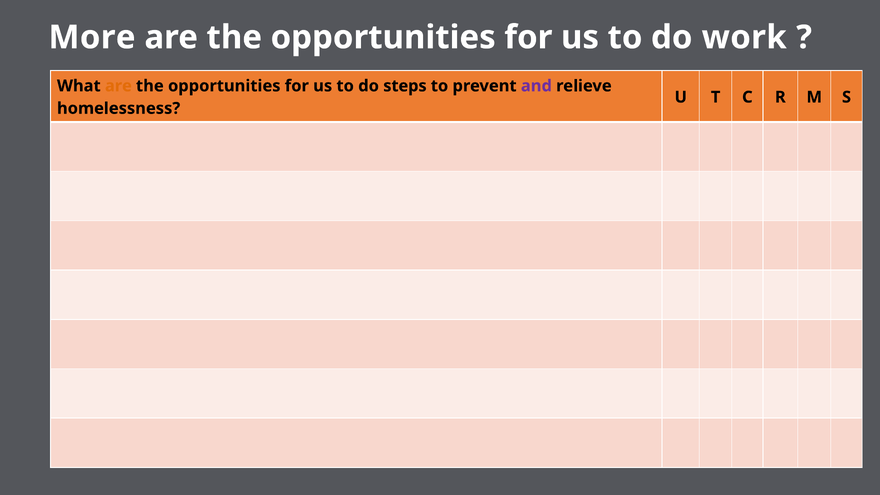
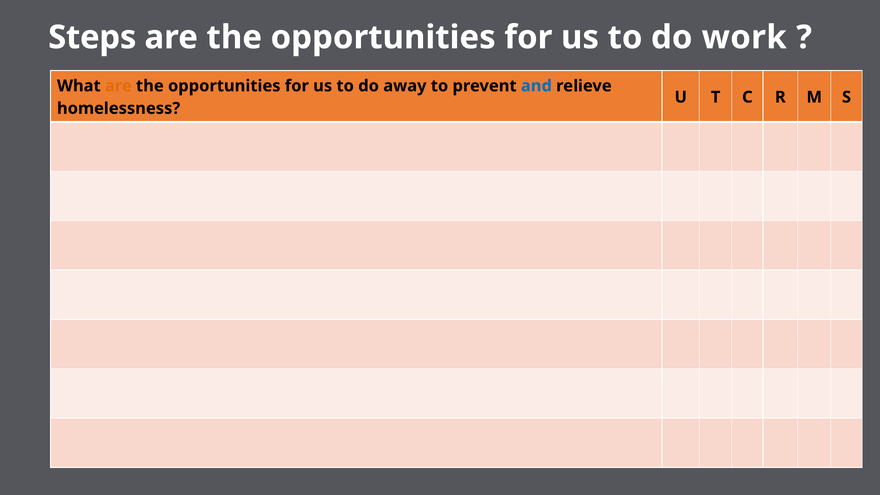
More: More -> Steps
steps: steps -> away
and colour: purple -> blue
